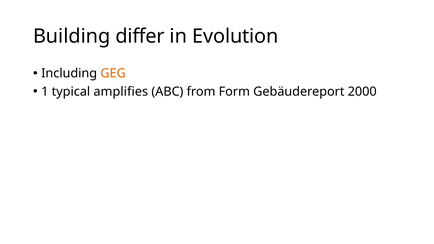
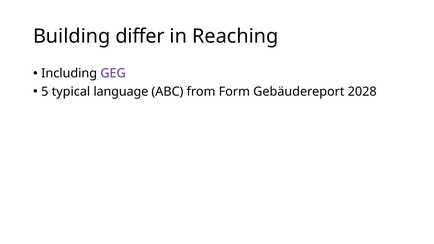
Evolution: Evolution -> Reaching
GEG colour: orange -> purple
1: 1 -> 5
amplifies: amplifies -> language
2000: 2000 -> 2028
